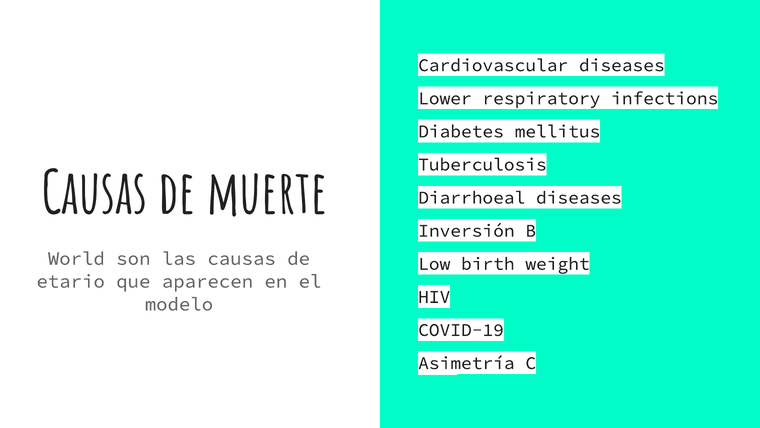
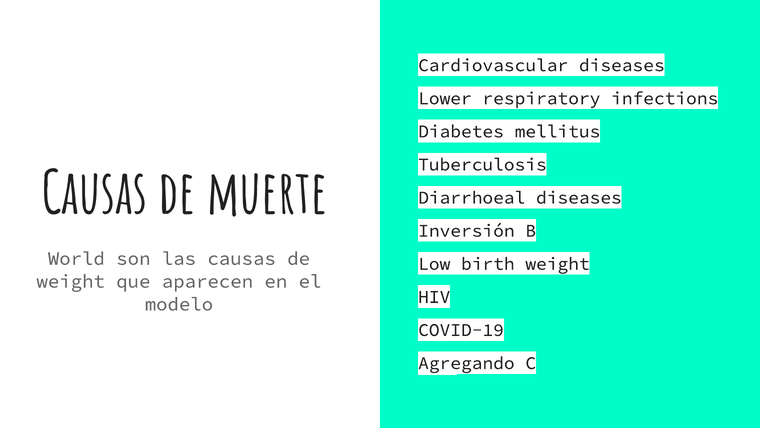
etario at (71, 281): etario -> weight
Asimetría: Asimetría -> Agregando
